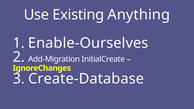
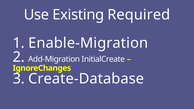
Anything: Anything -> Required
Enable-Ourselves: Enable-Ourselves -> Enable-Migration
